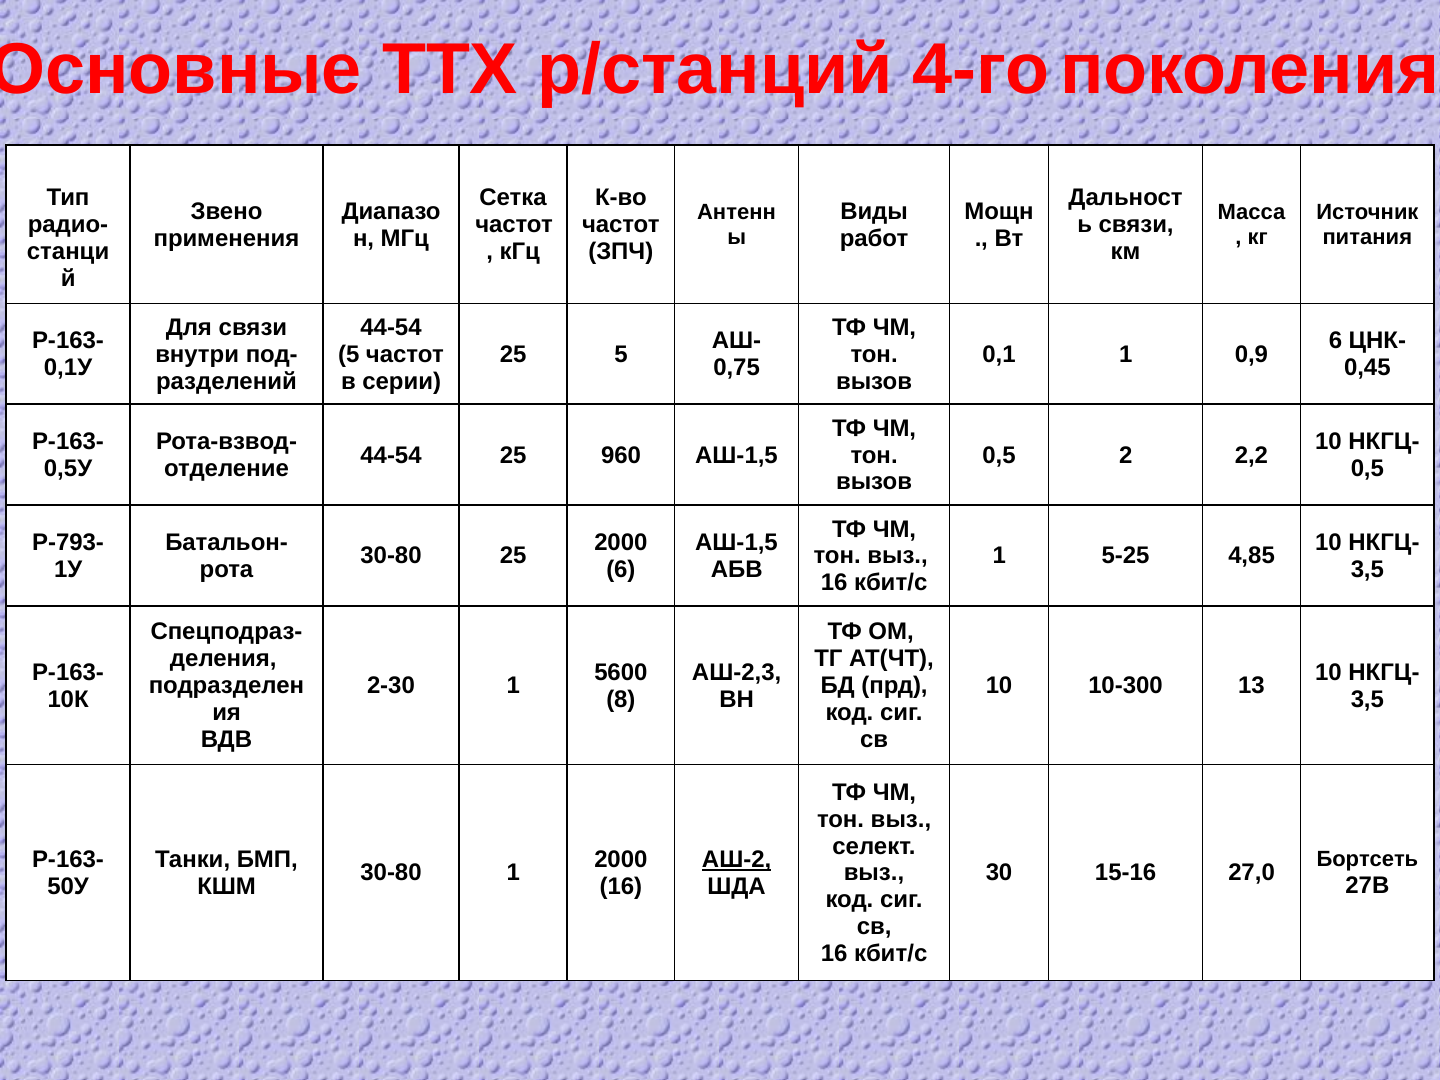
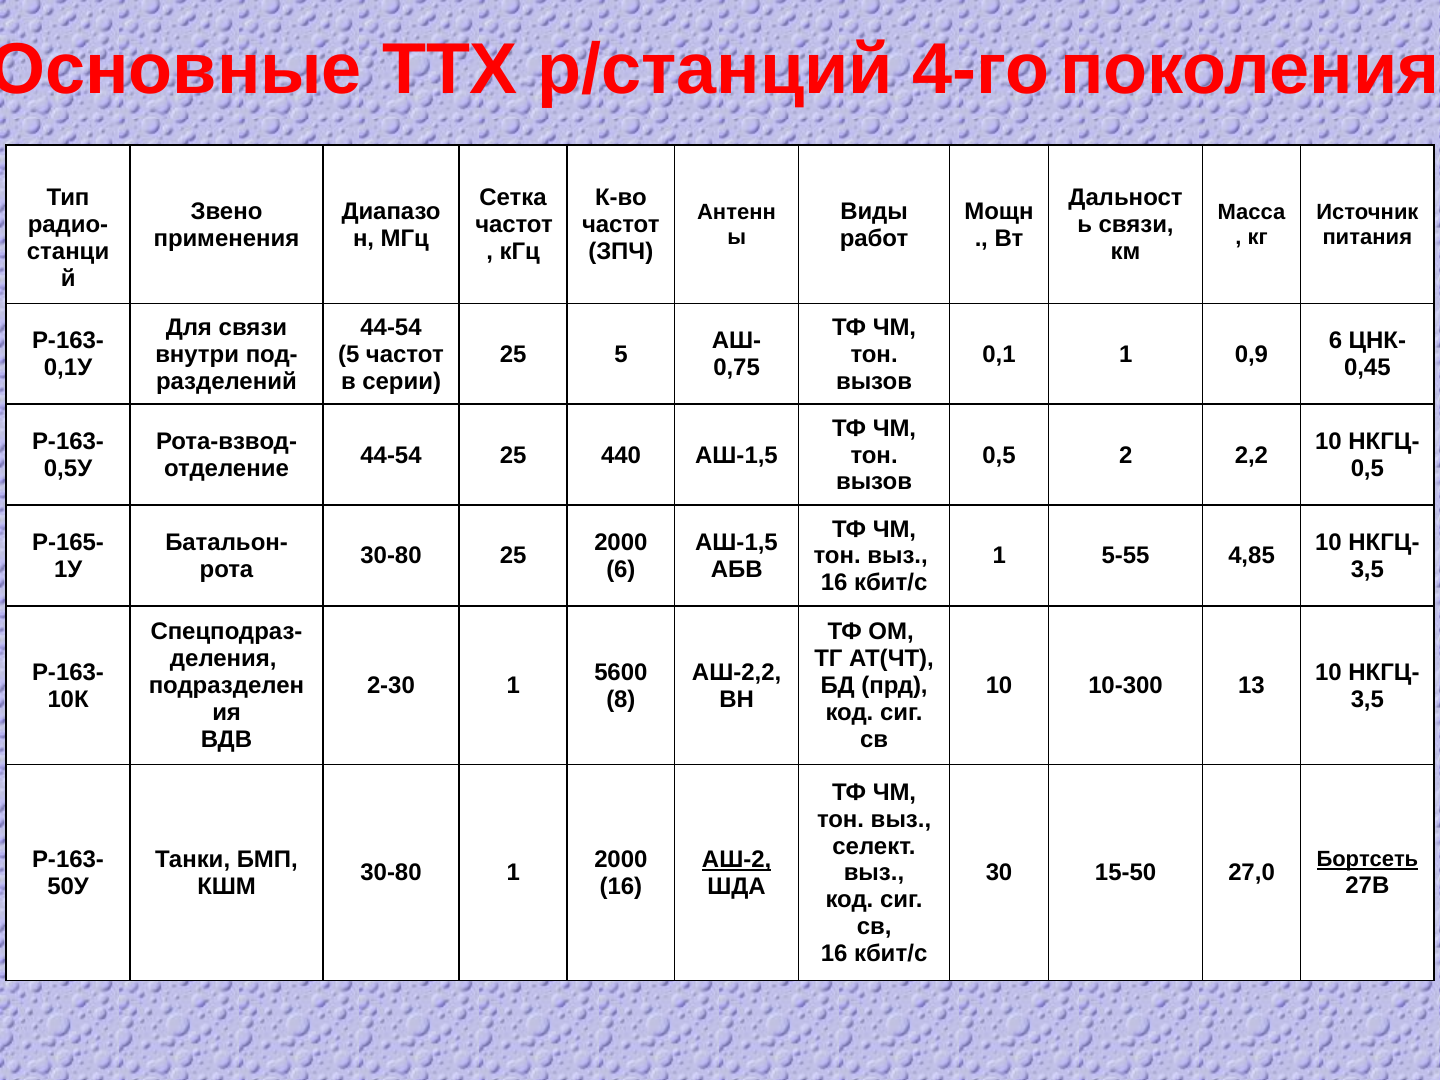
960: 960 -> 440
Р-793-: Р-793- -> Р-165-
5-25: 5-25 -> 5-55
АШ-2,3: АШ-2,3 -> АШ-2,2
Бортсеть underline: none -> present
15-16: 15-16 -> 15-50
